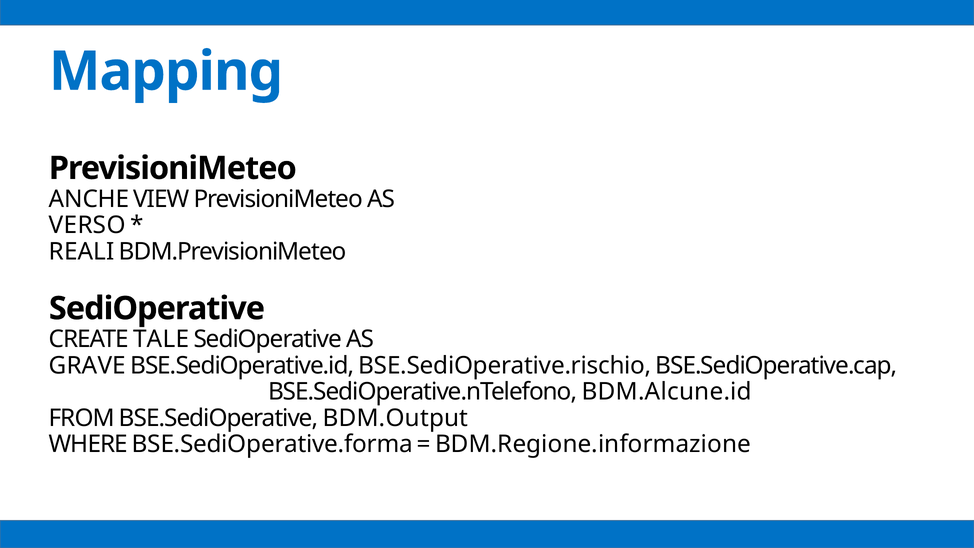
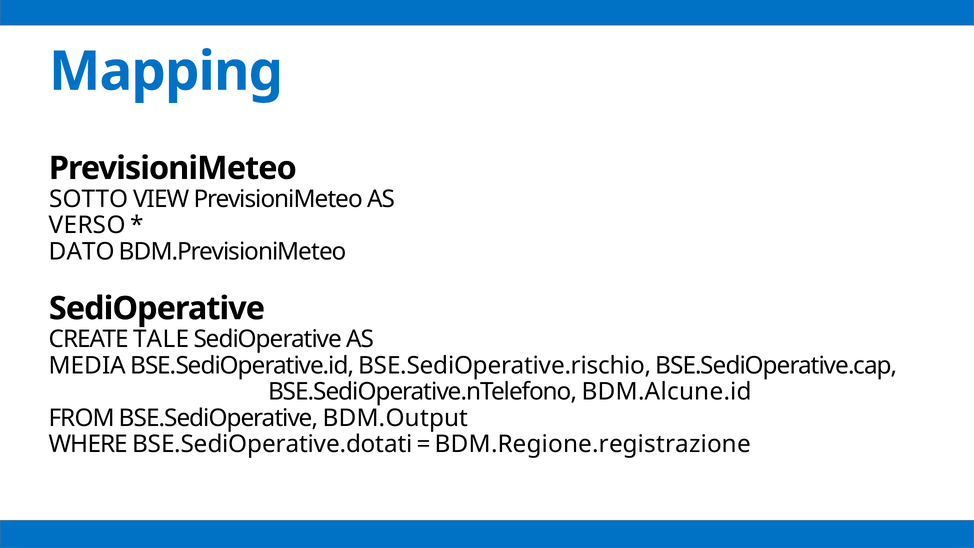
ANCHE: ANCHE -> SOTTO
REALI: REALI -> DATO
GRAVE: GRAVE -> MEDIA
BSE.SediOperative.forma: BSE.SediOperative.forma -> BSE.SediOperative.dotati
BDM.Regione.informazione: BDM.Regione.informazione -> BDM.Regione.registrazione
